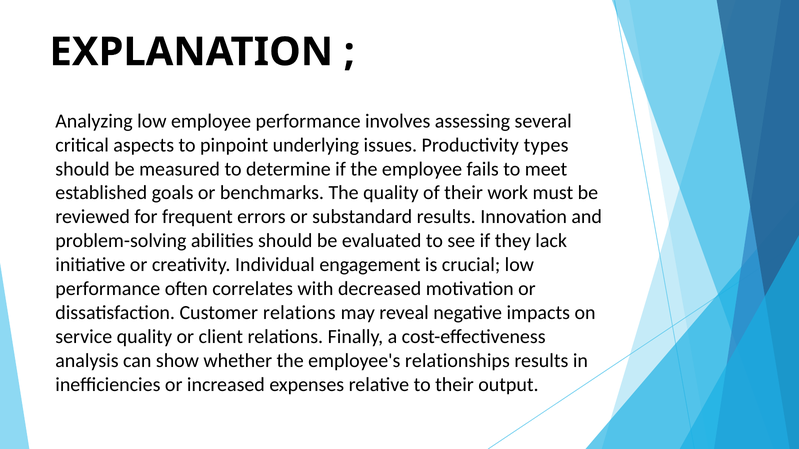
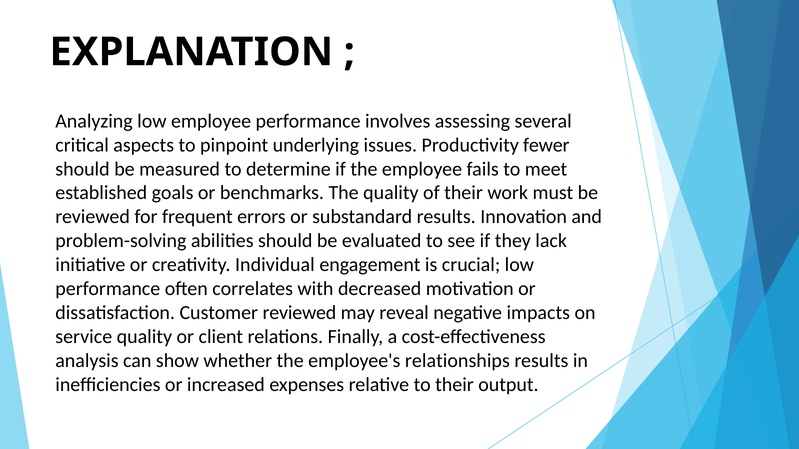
types: types -> fewer
Customer relations: relations -> reviewed
